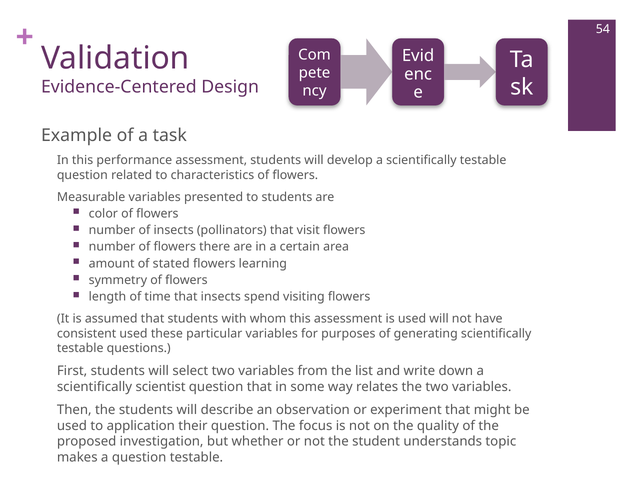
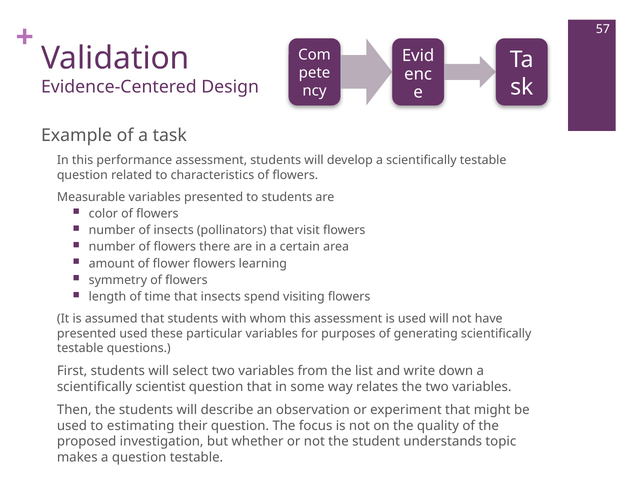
54: 54 -> 57
stated: stated -> flower
consistent at (87, 334): consistent -> presented
application: application -> estimating
